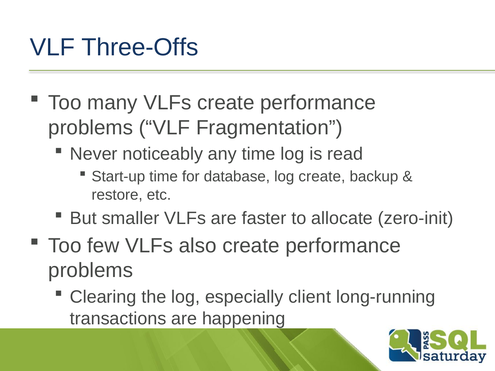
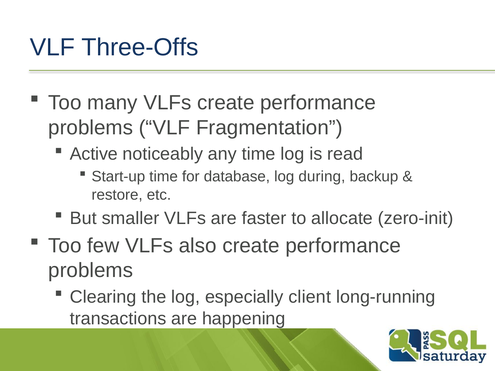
Never: Never -> Active
log create: create -> during
